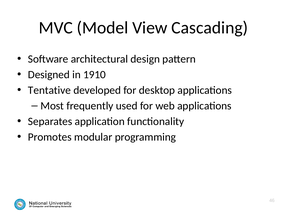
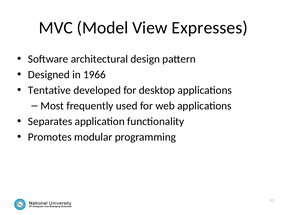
Cascading: Cascading -> Expresses
1910: 1910 -> 1966
